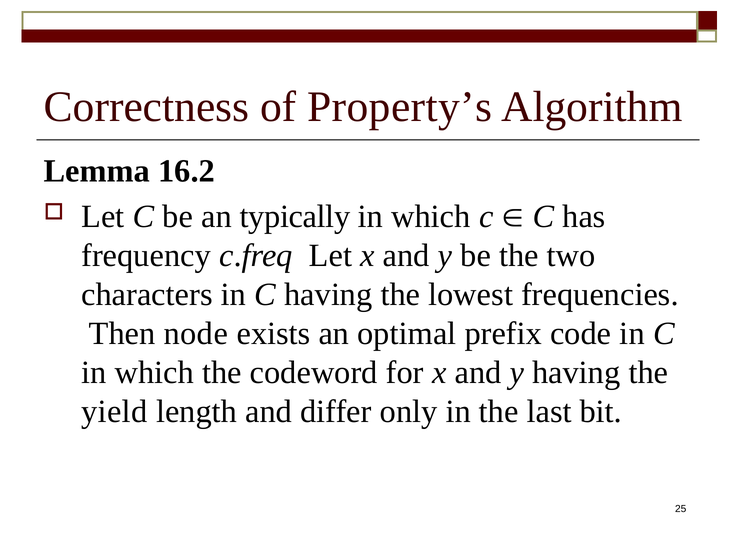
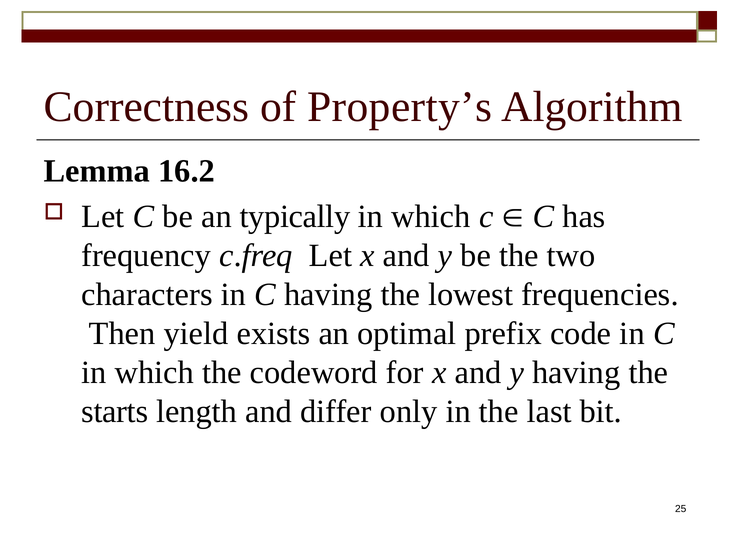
node: node -> yield
yield: yield -> starts
